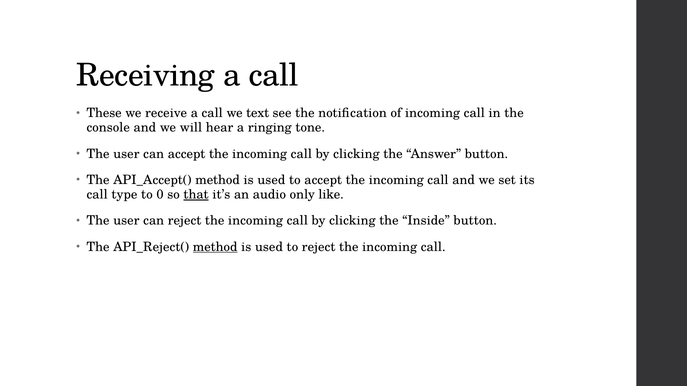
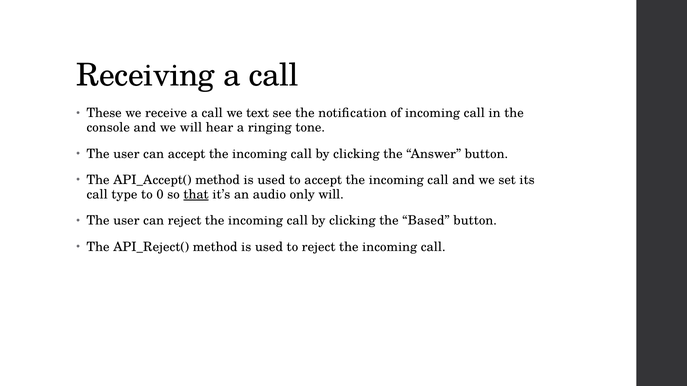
only like: like -> will
Inside: Inside -> Based
method at (215, 247) underline: present -> none
